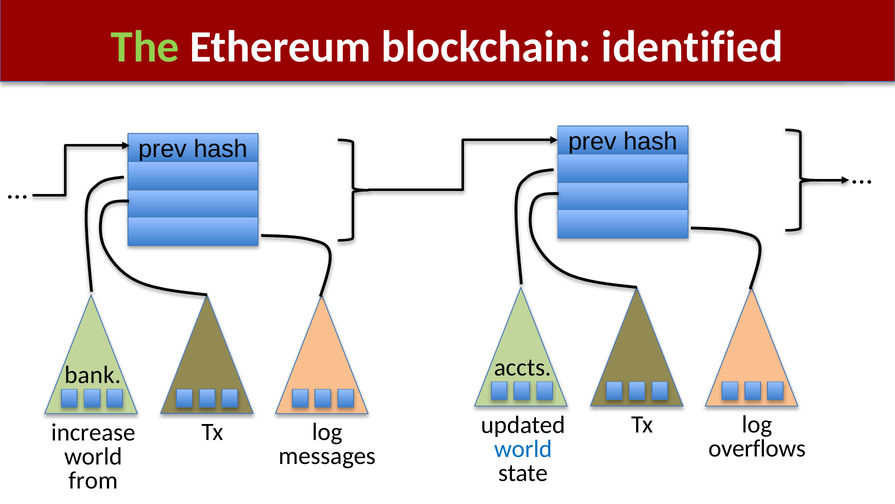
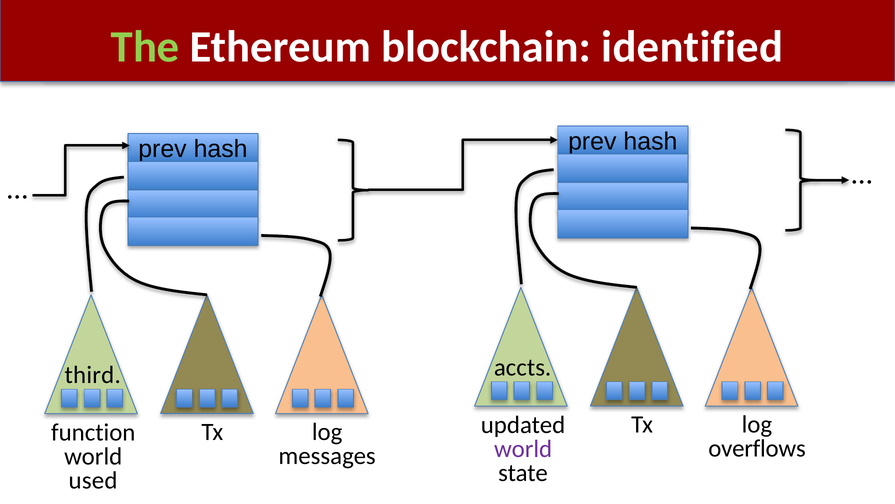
bank: bank -> third
increase: increase -> function
world at (523, 448) colour: blue -> purple
from: from -> used
